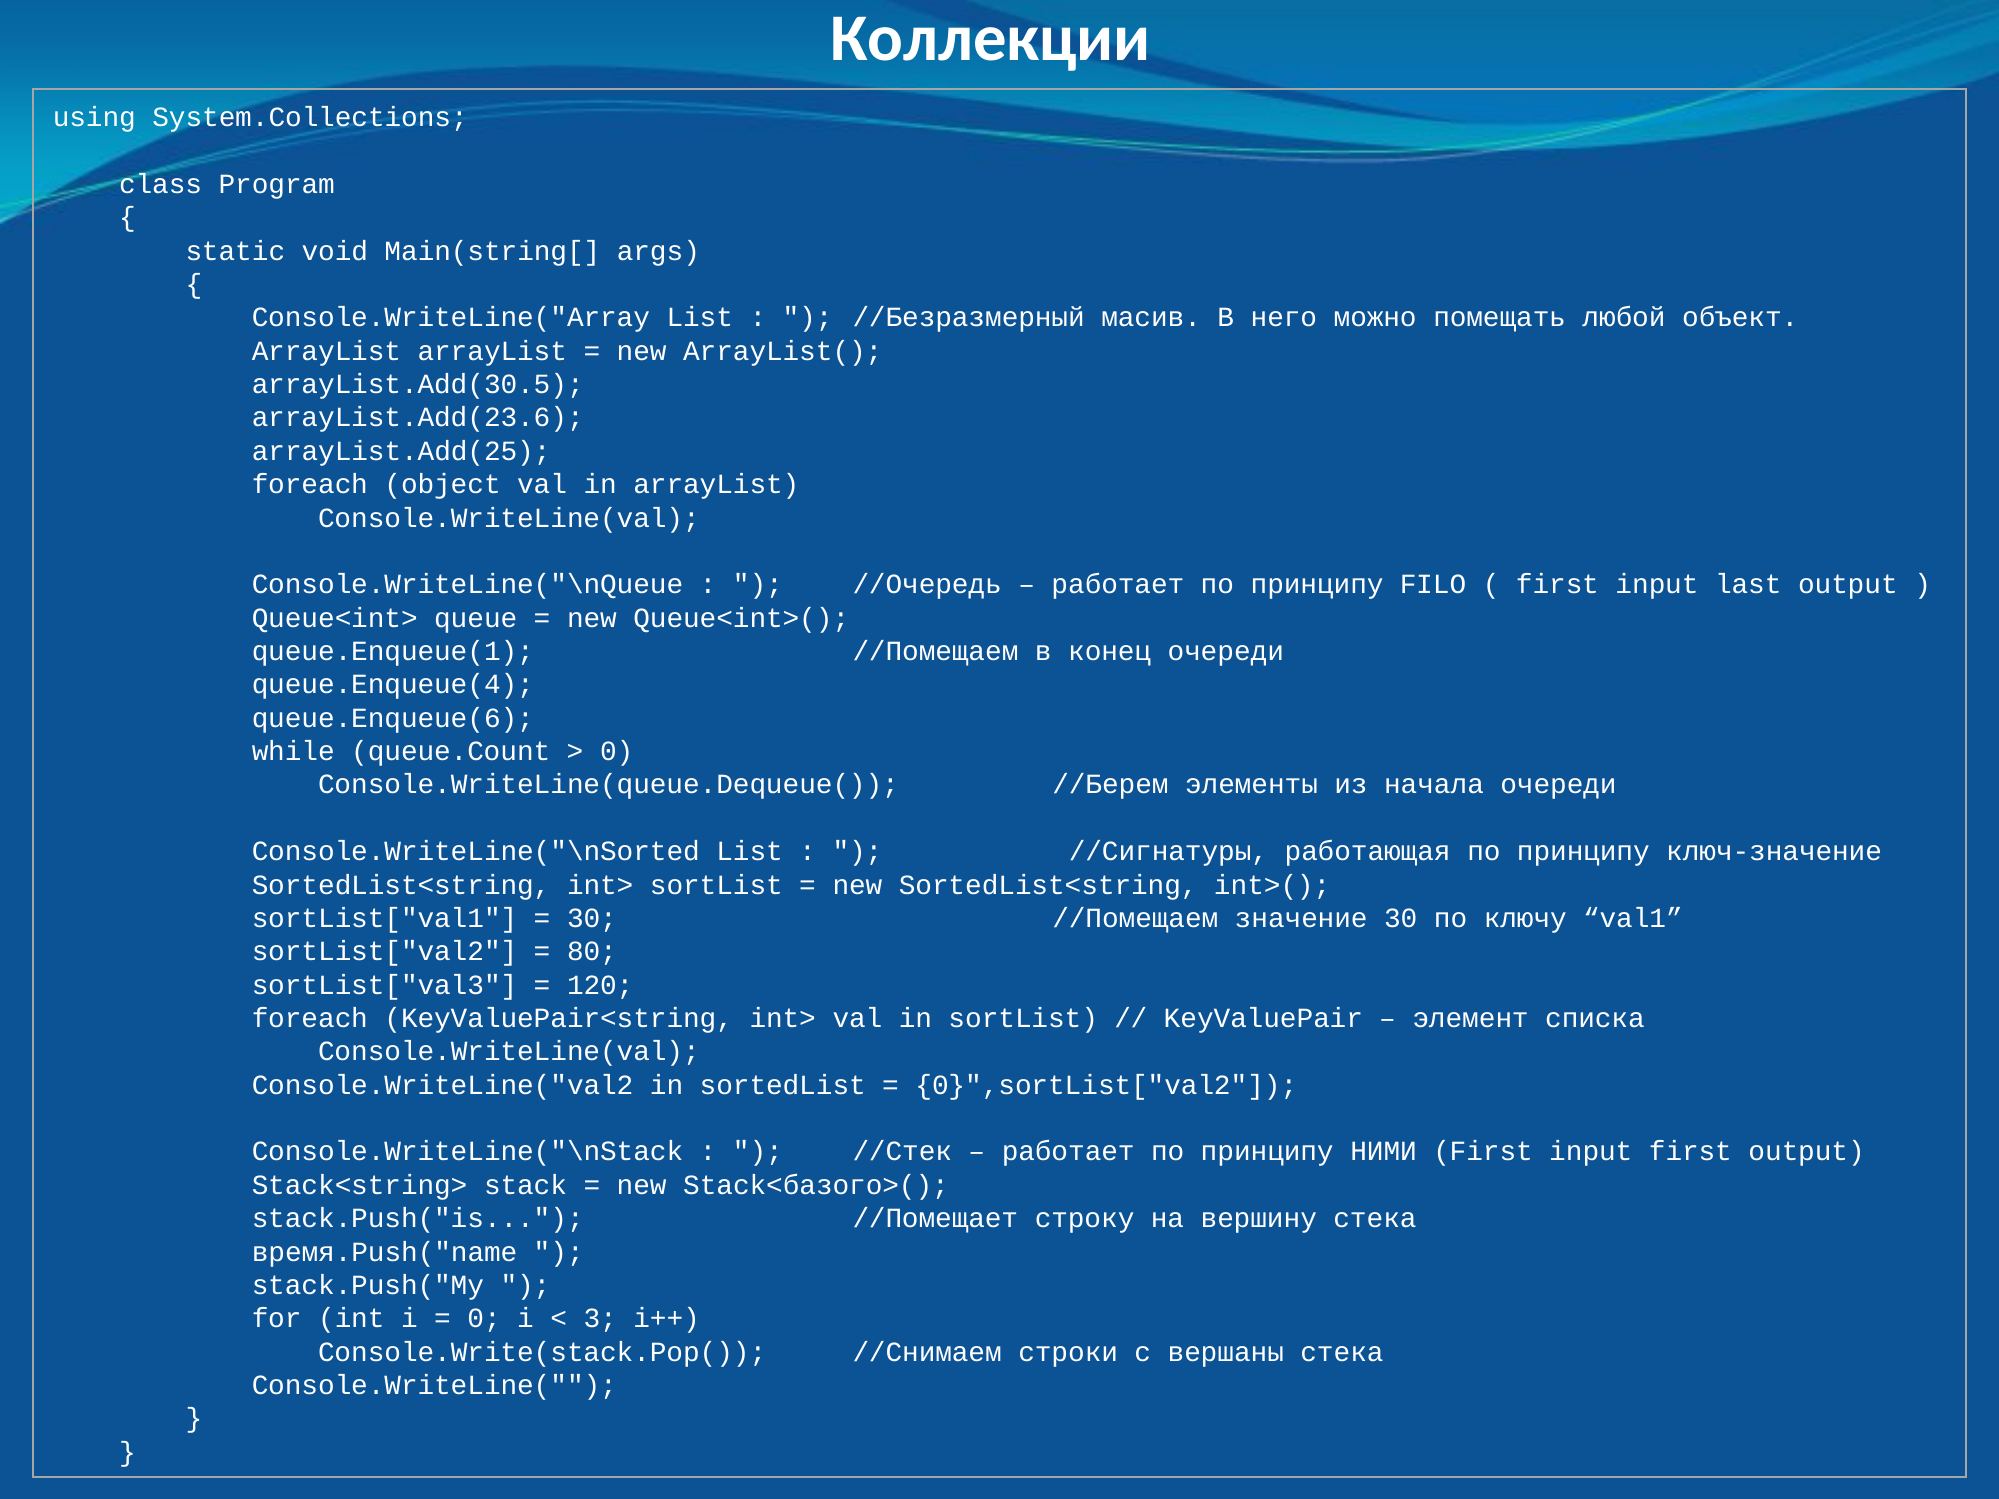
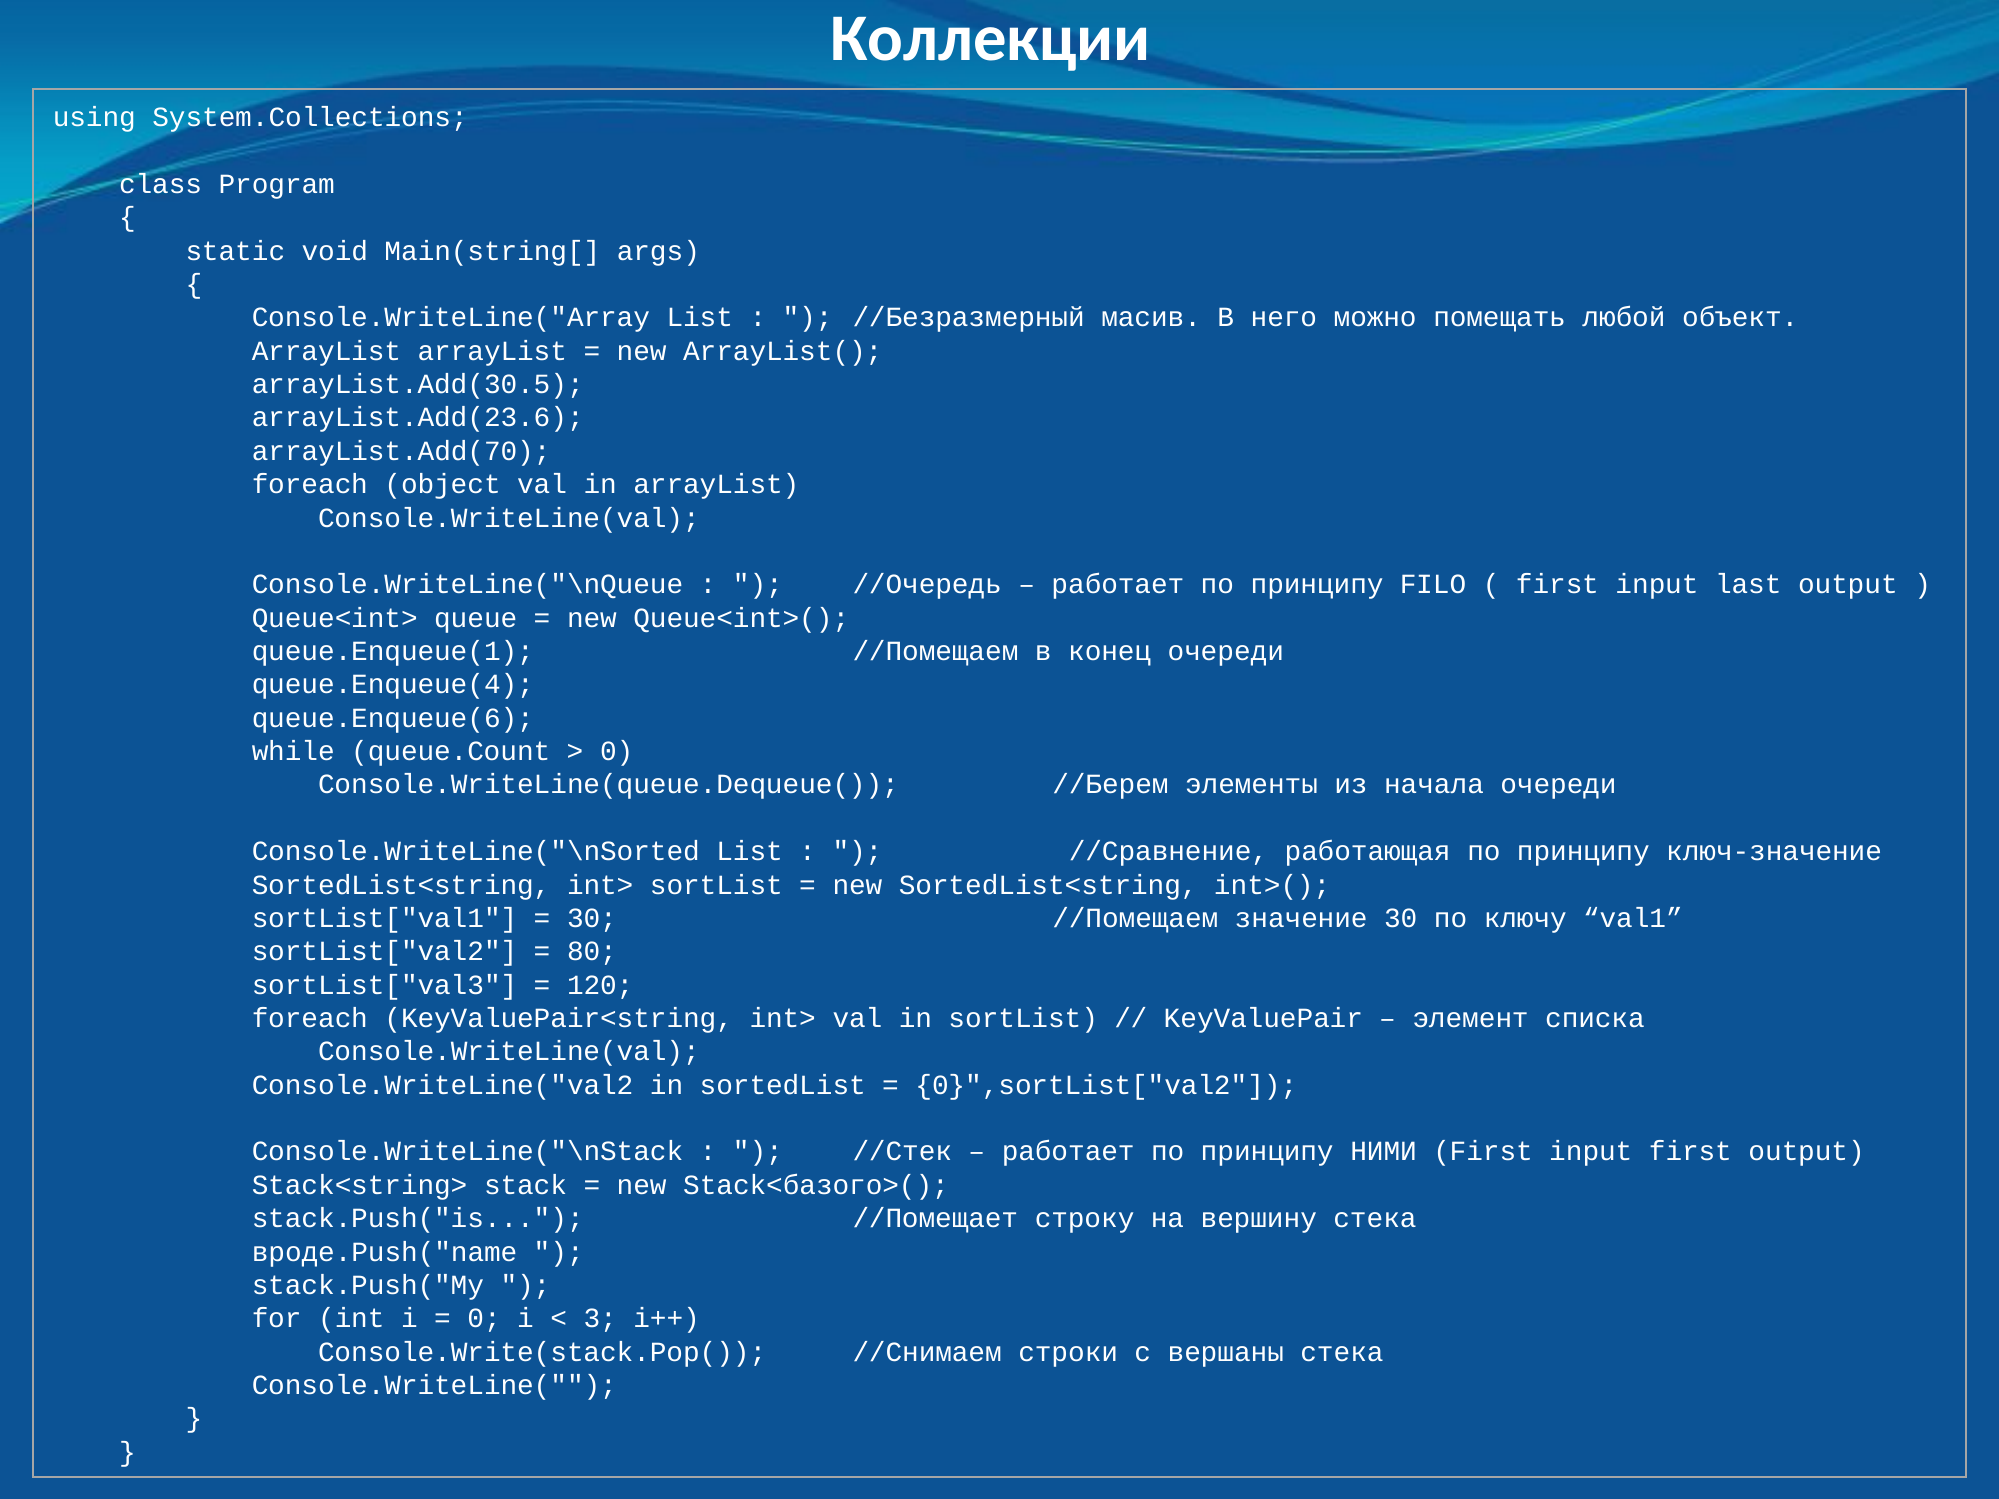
arrayList.Add(25: arrayList.Add(25 -> arrayList.Add(70
//Сигнатуры: //Сигнатуры -> //Cравнение
время.Push("name: время.Push("name -> вроде.Push("name
